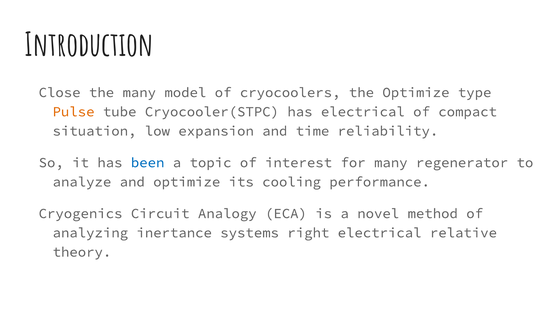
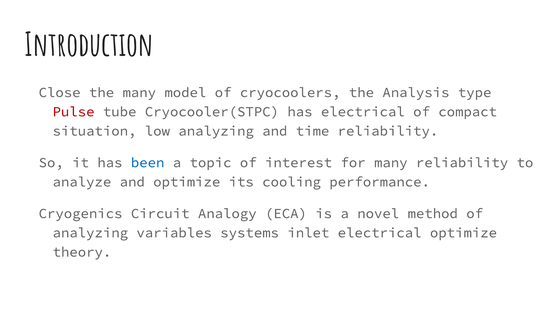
the Optimize: Optimize -> Analysis
Pulse colour: orange -> red
low expansion: expansion -> analyzing
many regenerator: regenerator -> reliability
inertance: inertance -> variables
right: right -> inlet
electrical relative: relative -> optimize
